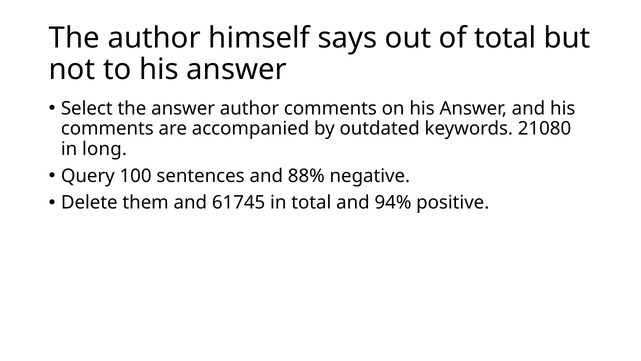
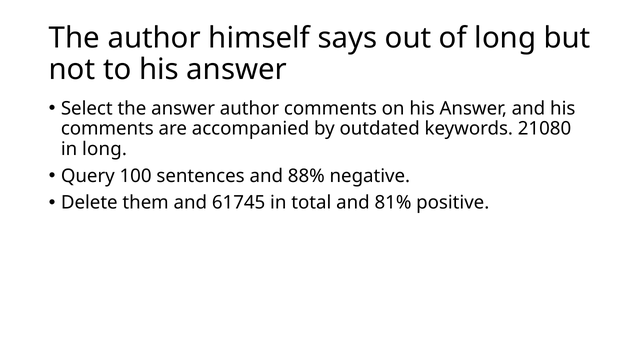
of total: total -> long
94%: 94% -> 81%
